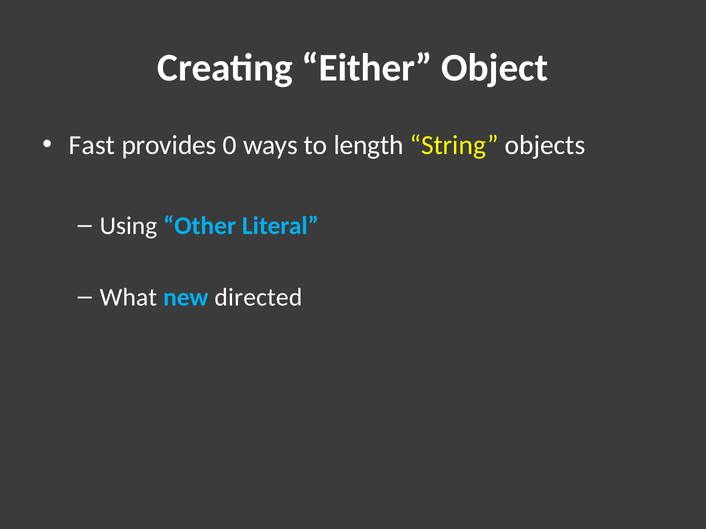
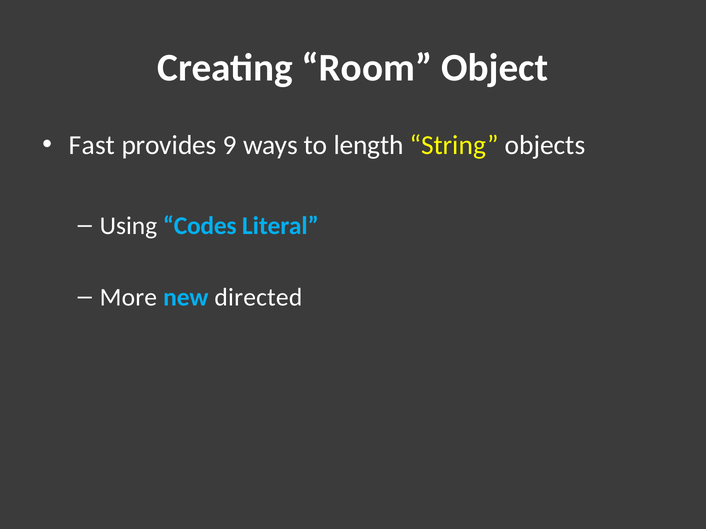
Either: Either -> Room
0: 0 -> 9
Other: Other -> Codes
What: What -> More
